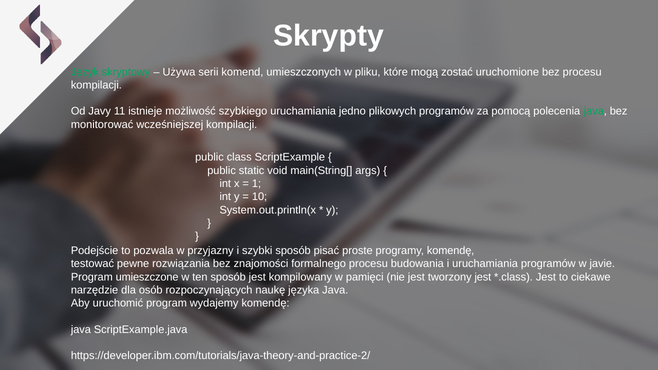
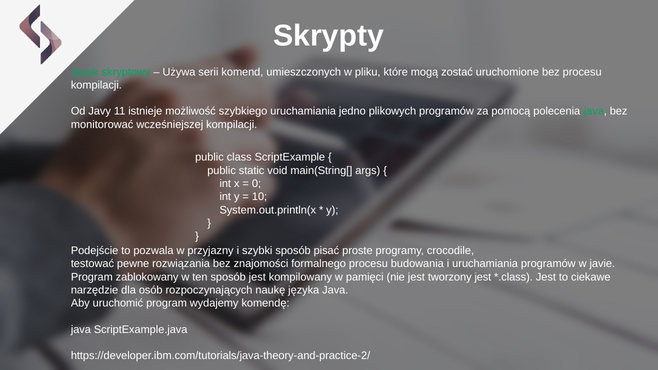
1: 1 -> 0
programy komendę: komendę -> crocodile
umieszczone: umieszczone -> zablokowany
